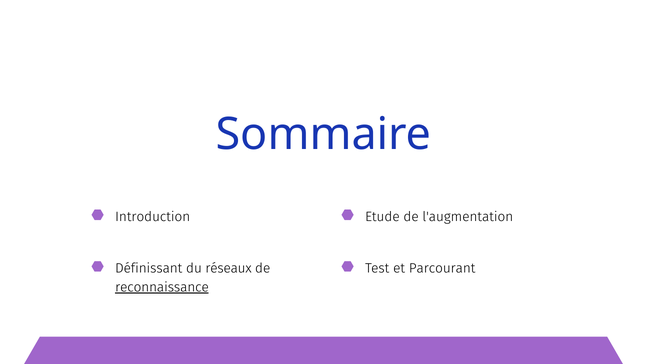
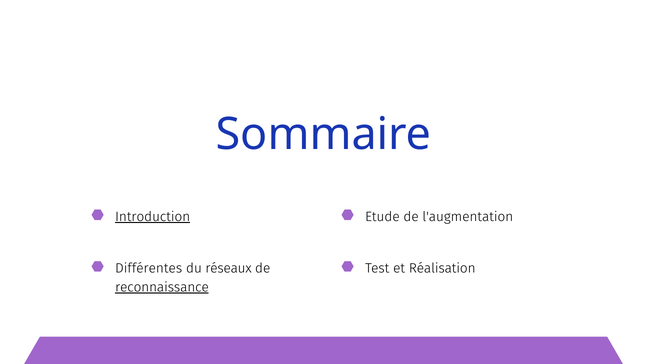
Introduction underline: none -> present
Définissant: Définissant -> Différentes
Parcourant: Parcourant -> Réalisation
